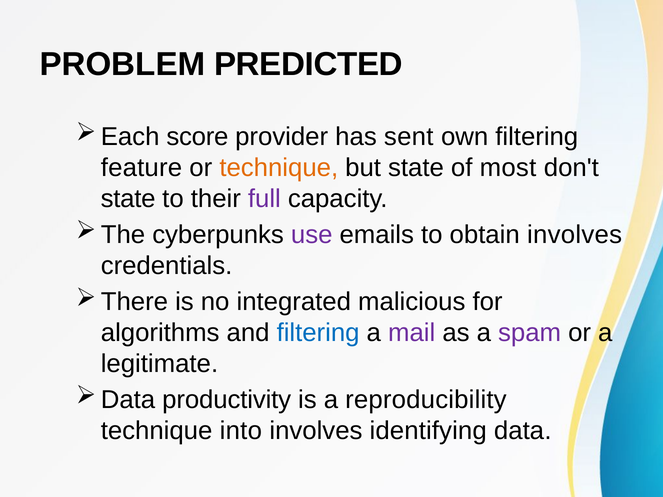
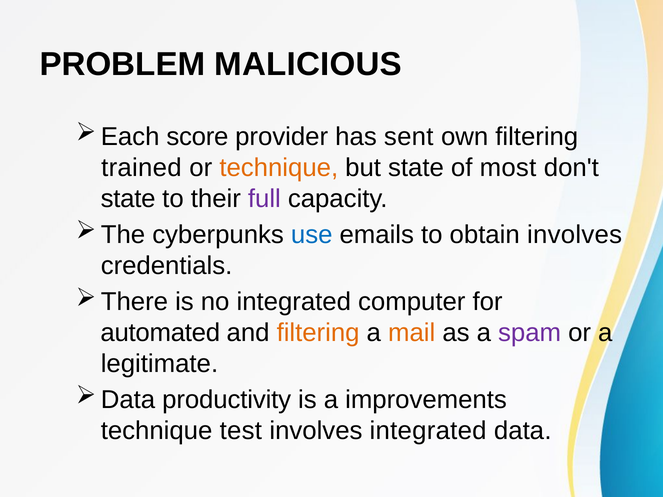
PREDICTED: PREDICTED -> MALICIOUS
feature: feature -> trained
use colour: purple -> blue
malicious: malicious -> computer
algorithms: algorithms -> automated
filtering at (318, 333) colour: blue -> orange
mail colour: purple -> orange
reproducibility: reproducibility -> improvements
into: into -> test
involves identifying: identifying -> integrated
